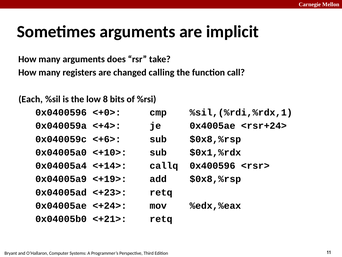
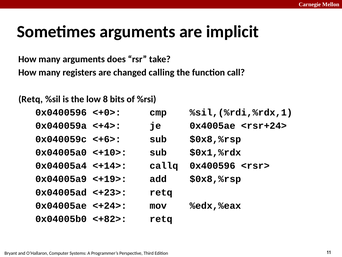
Each at (31, 99): Each -> Retq
<+21>: <+21> -> <+82>
